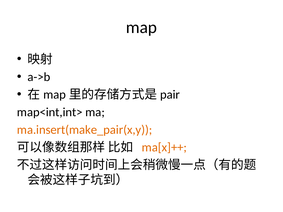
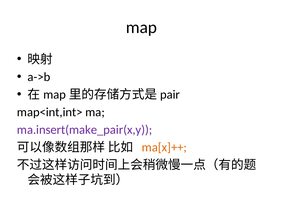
ma.insert(make_pair(x,y colour: orange -> purple
